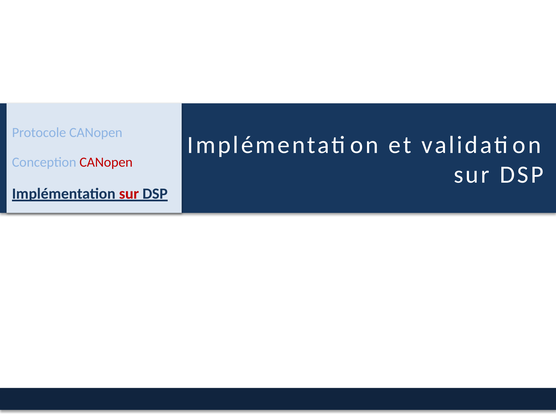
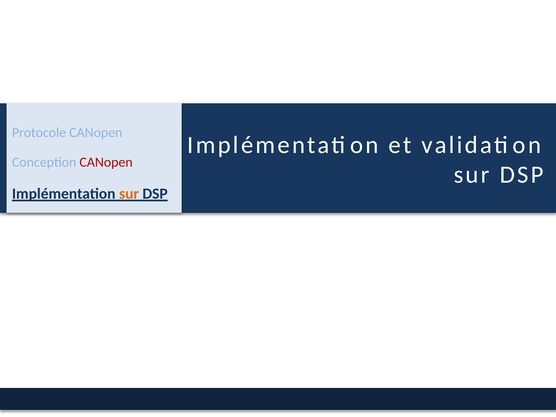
sur at (129, 194) colour: red -> orange
